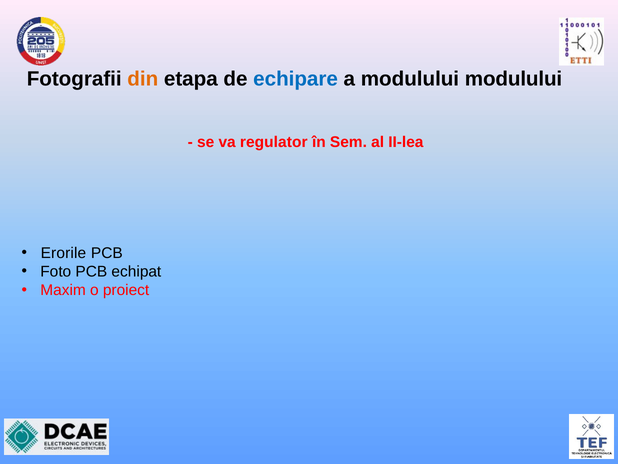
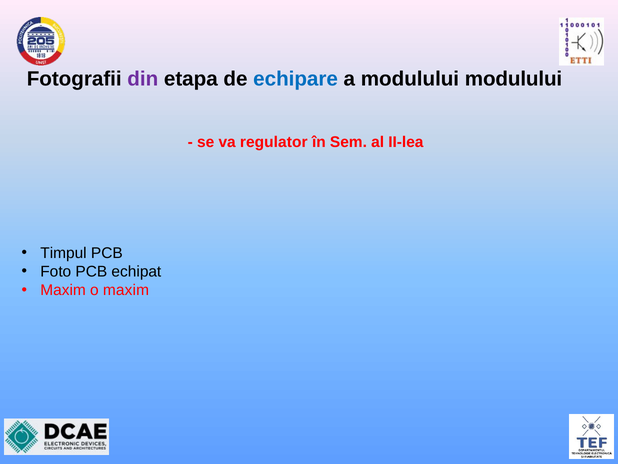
din colour: orange -> purple
Erorile: Erorile -> Timpul
o proiect: proiect -> maxim
